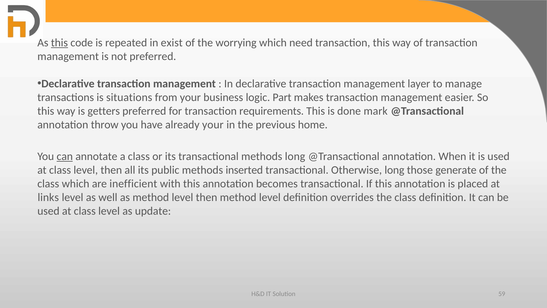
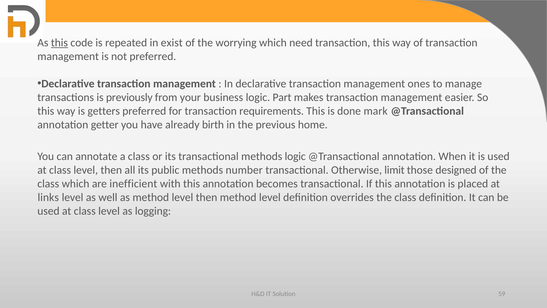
layer: layer -> ones
situations: situations -> previously
throw: throw -> getter
already your: your -> birth
can at (65, 156) underline: present -> none
methods long: long -> logic
inserted: inserted -> number
Otherwise long: long -> limit
generate: generate -> designed
update: update -> logging
